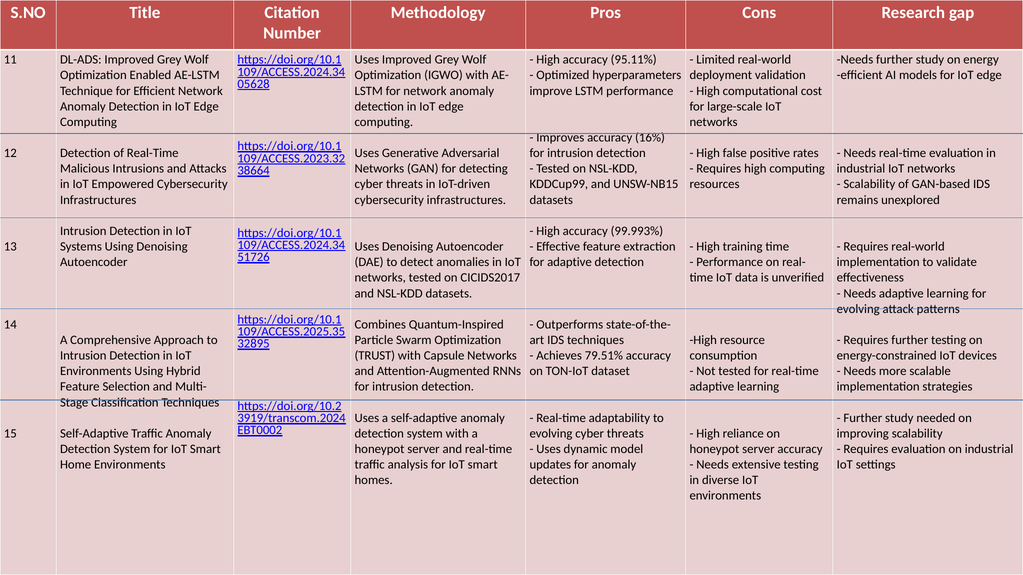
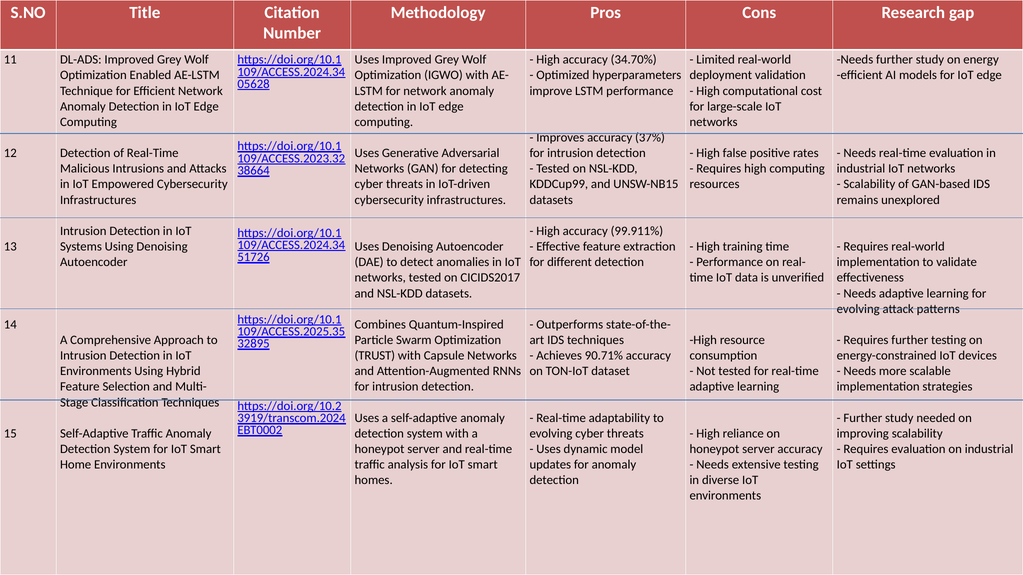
95.11%: 95.11% -> 34.70%
16%: 16% -> 37%
99.993%: 99.993% -> 99.911%
for adaptive: adaptive -> different
79.51%: 79.51% -> 90.71%
